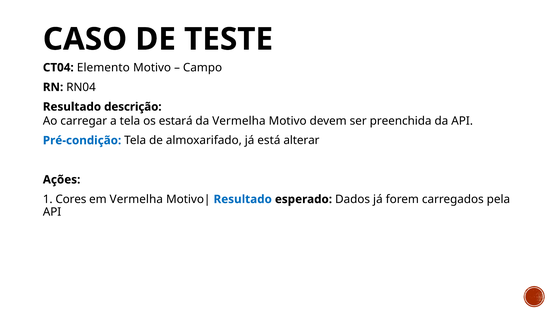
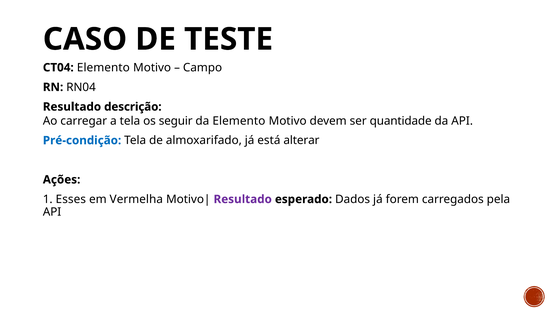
estará: estará -> seguir
da Vermelha: Vermelha -> Elemento
preenchida: preenchida -> quantidade
Cores: Cores -> Esses
Resultado at (243, 199) colour: blue -> purple
